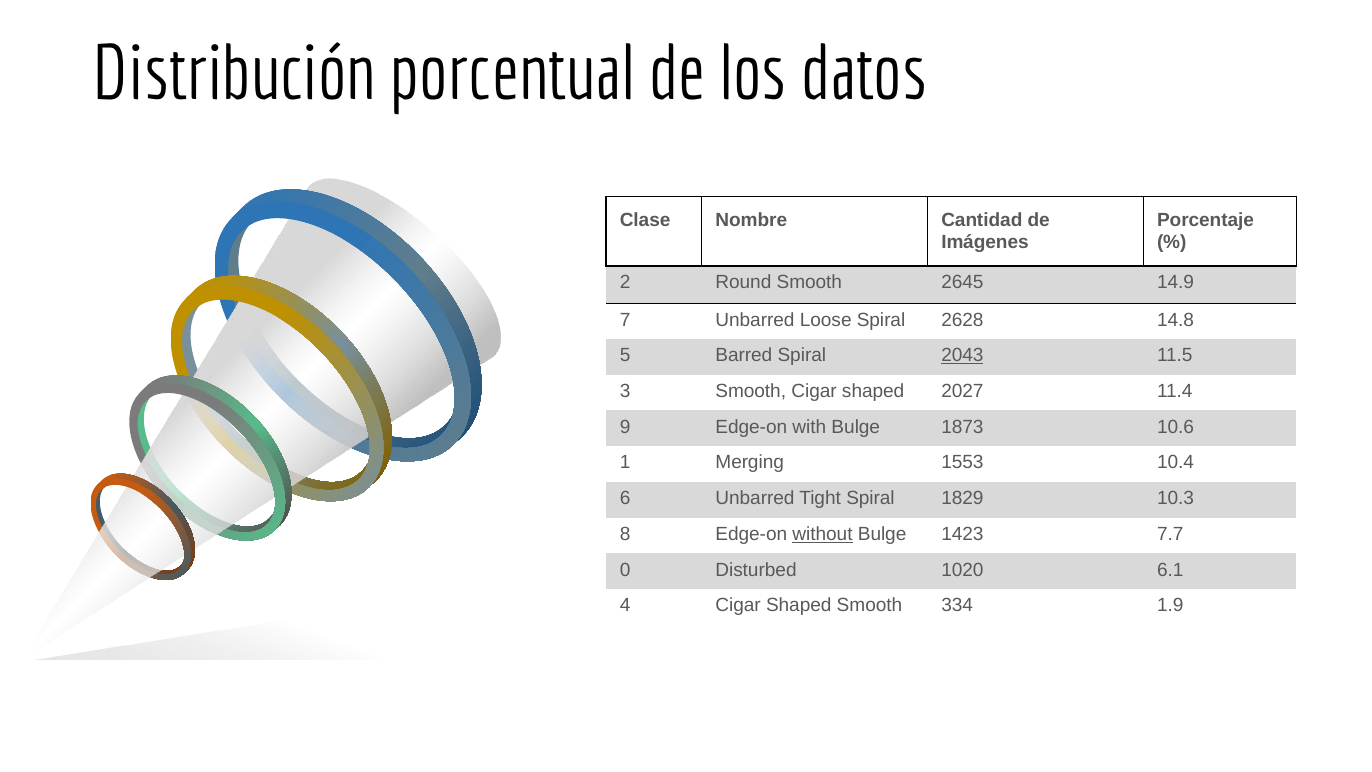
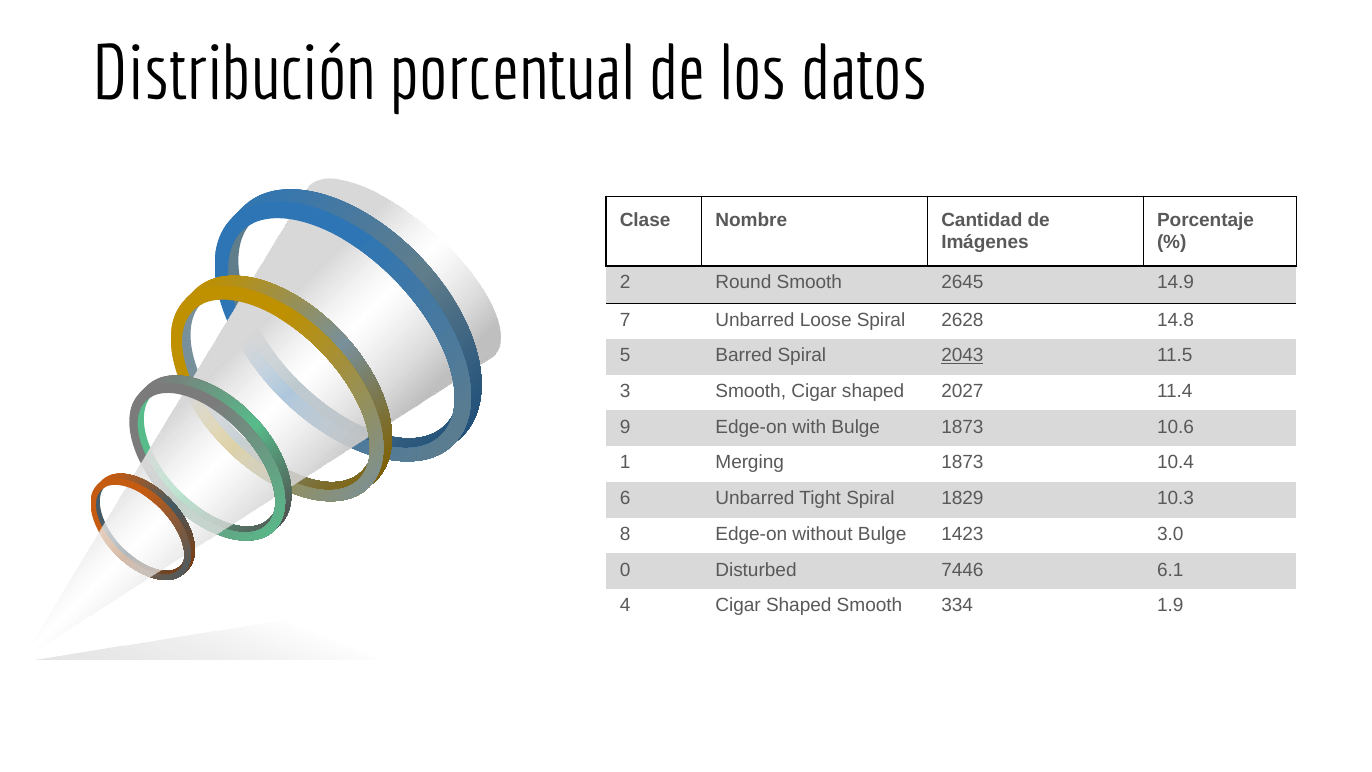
Merging 1553: 1553 -> 1873
without underline: present -> none
7.7: 7.7 -> 3.0
1020: 1020 -> 7446
